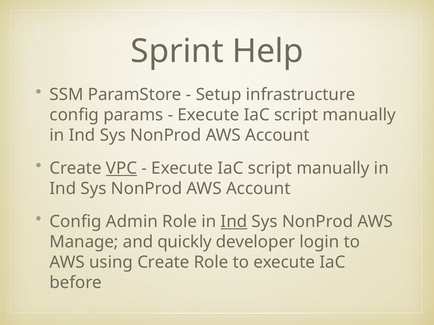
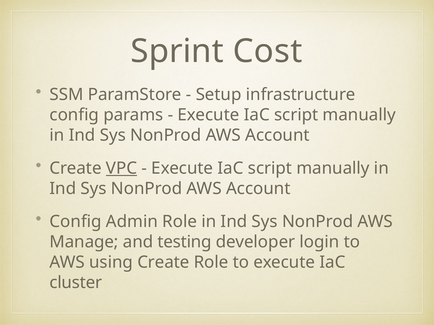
Help: Help -> Cost
Ind at (234, 222) underline: present -> none
quickly: quickly -> testing
before: before -> cluster
